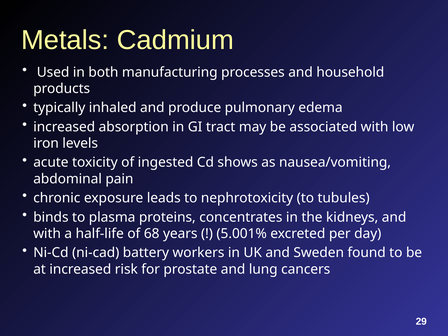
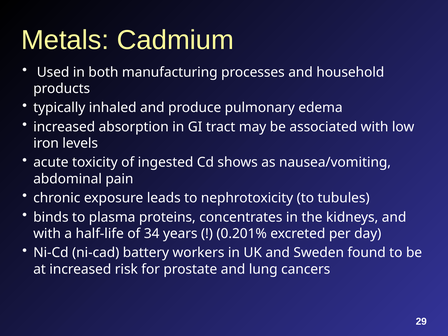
68: 68 -> 34
5.001%: 5.001% -> 0.201%
